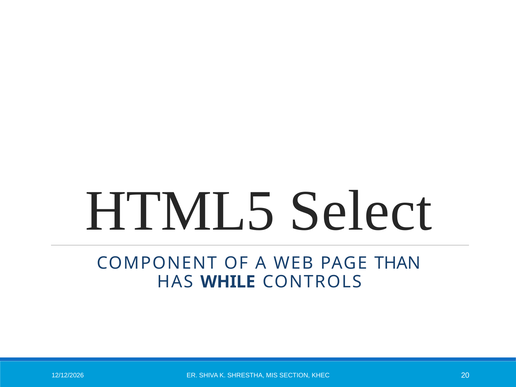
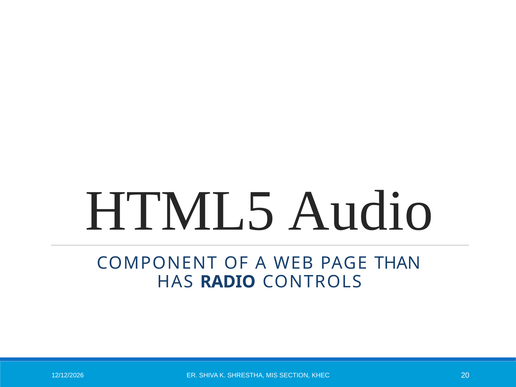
Select: Select -> Audio
WHILE: WHILE -> RADIO
